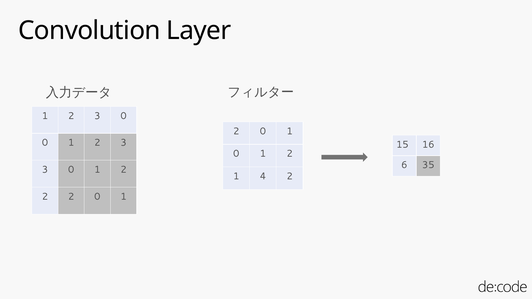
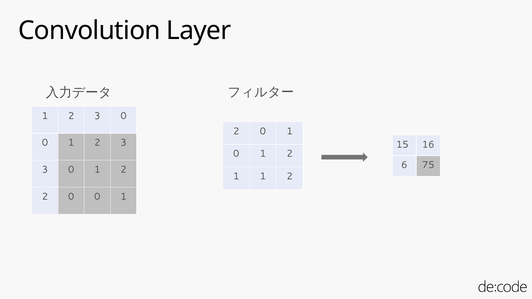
35: 35 -> 75
1 4: 4 -> 1
2 at (71, 197): 2 -> 0
